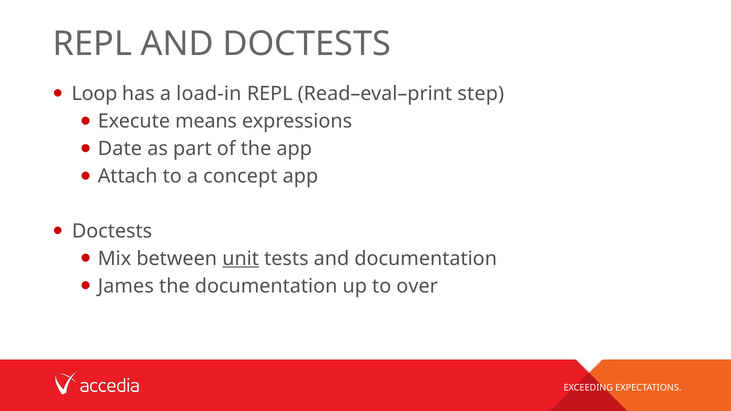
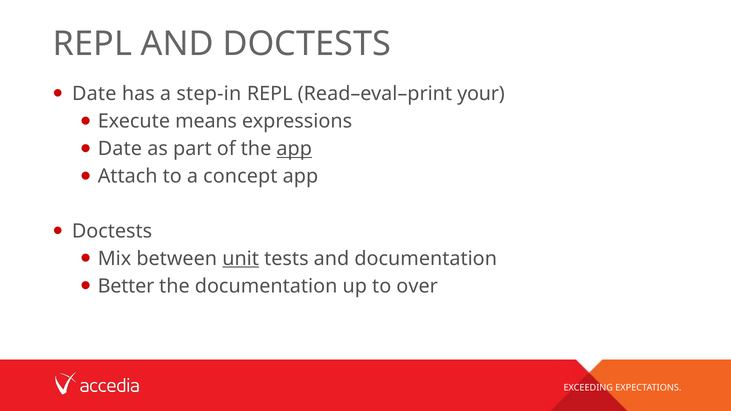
Loop at (94, 94): Loop -> Date
load-in: load-in -> step-in
step: step -> your
app at (294, 149) underline: none -> present
James: James -> Better
